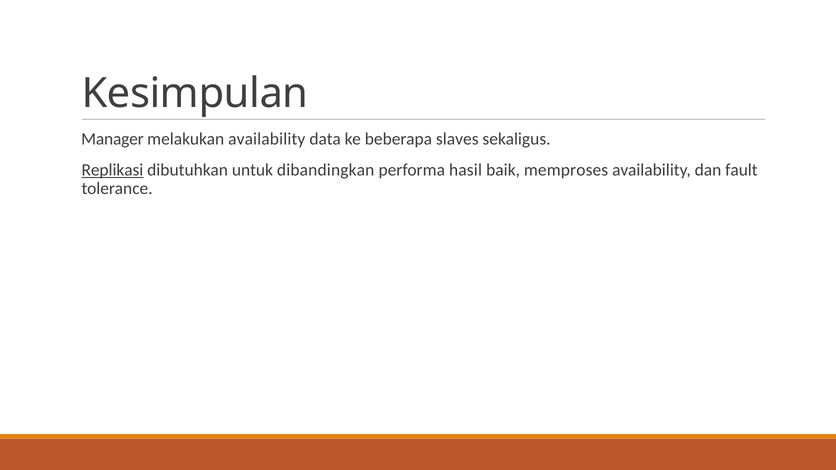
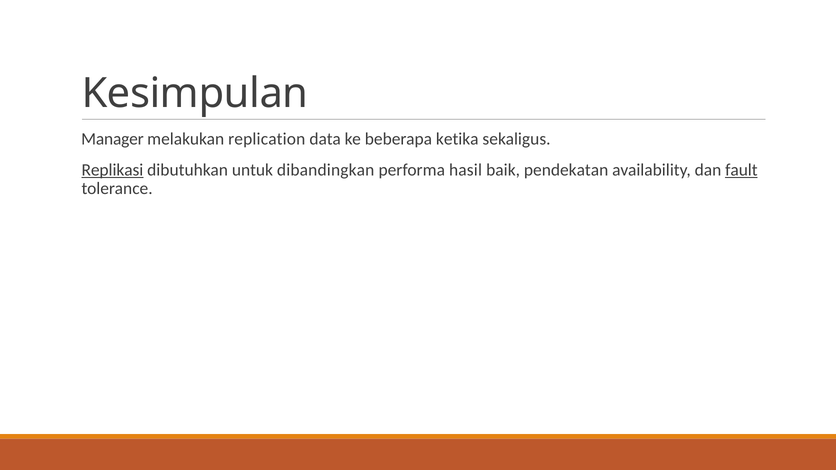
melakukan availability: availability -> replication
slaves: slaves -> ketika
memproses: memproses -> pendekatan
fault underline: none -> present
